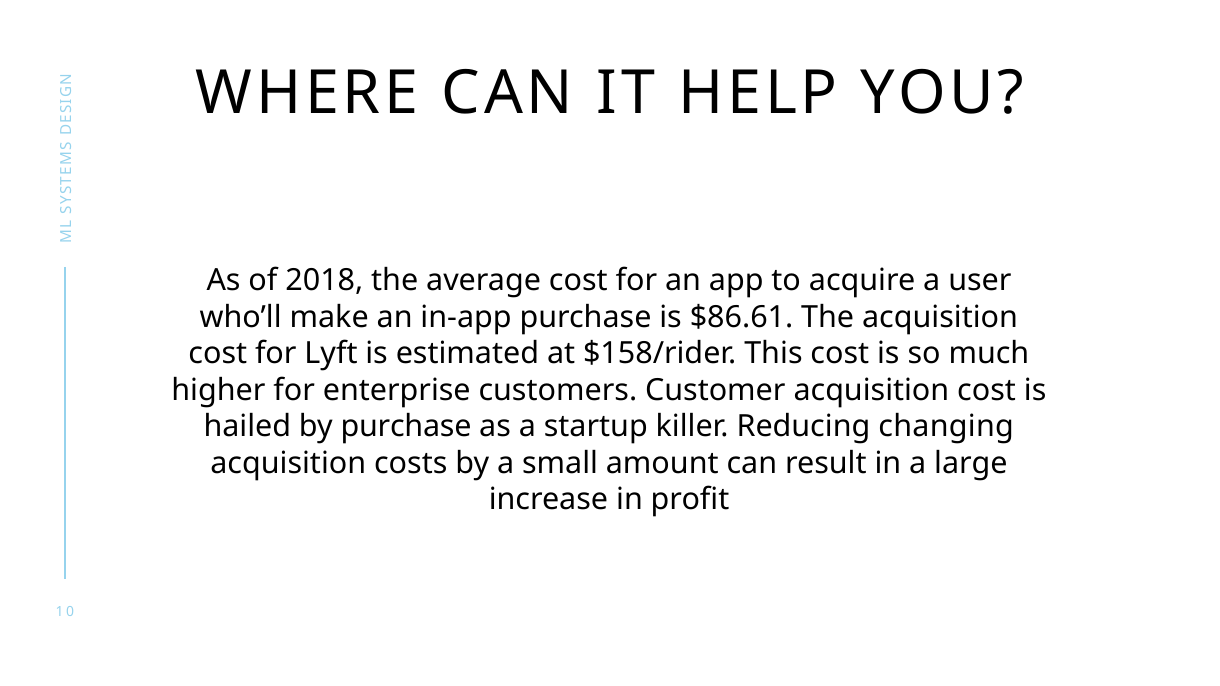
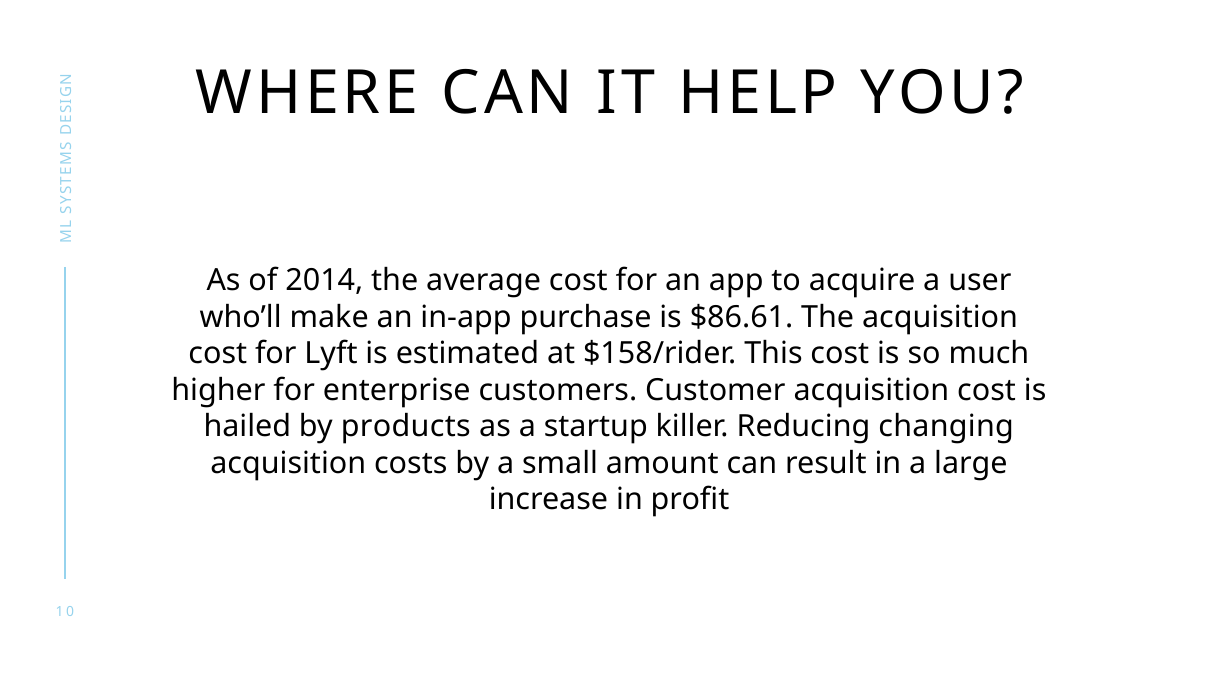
2018: 2018 -> 2014
by purchase: purchase -> products
